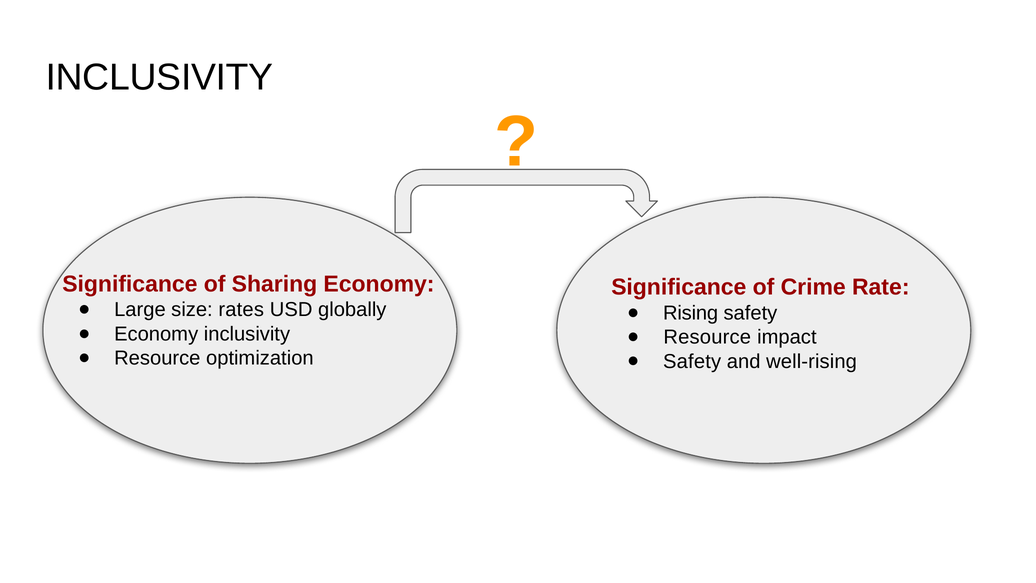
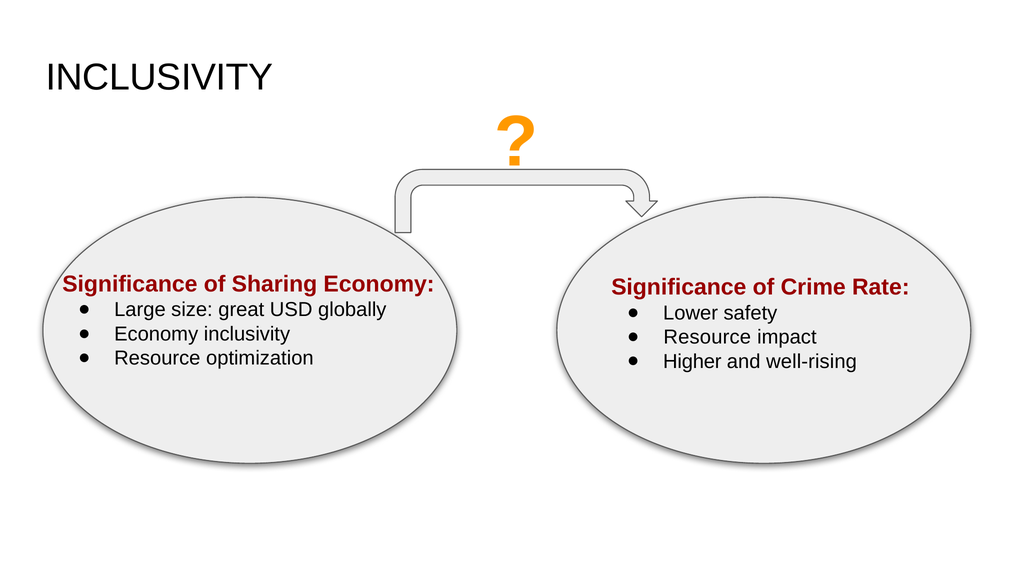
rates: rates -> great
Rising: Rising -> Lower
Safety at (692, 361): Safety -> Higher
